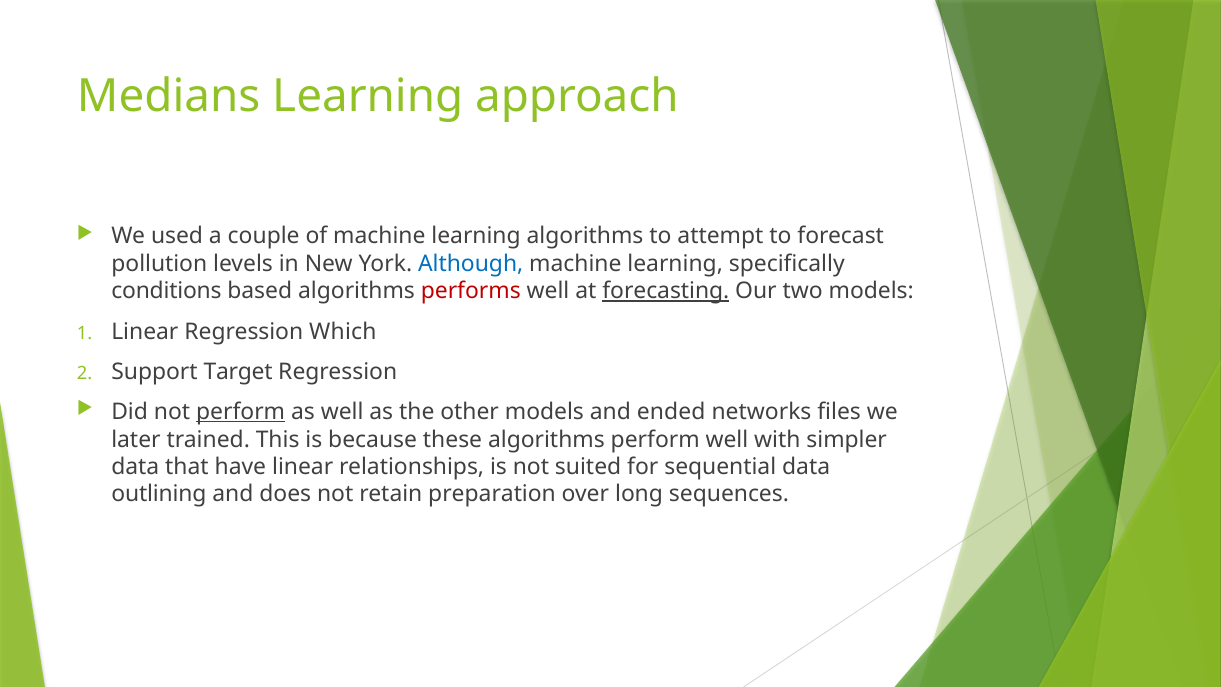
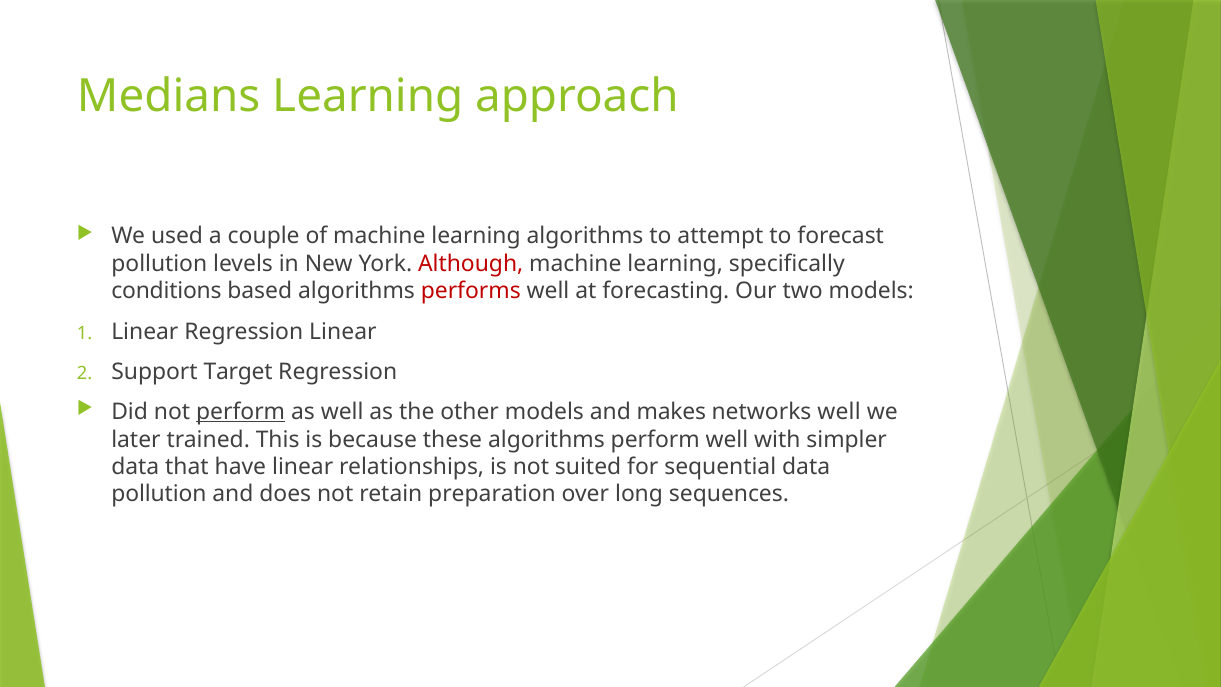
Although colour: blue -> red
forecasting underline: present -> none
Regression Which: Which -> Linear
ended: ended -> makes
networks files: files -> well
outlining at (159, 494): outlining -> pollution
